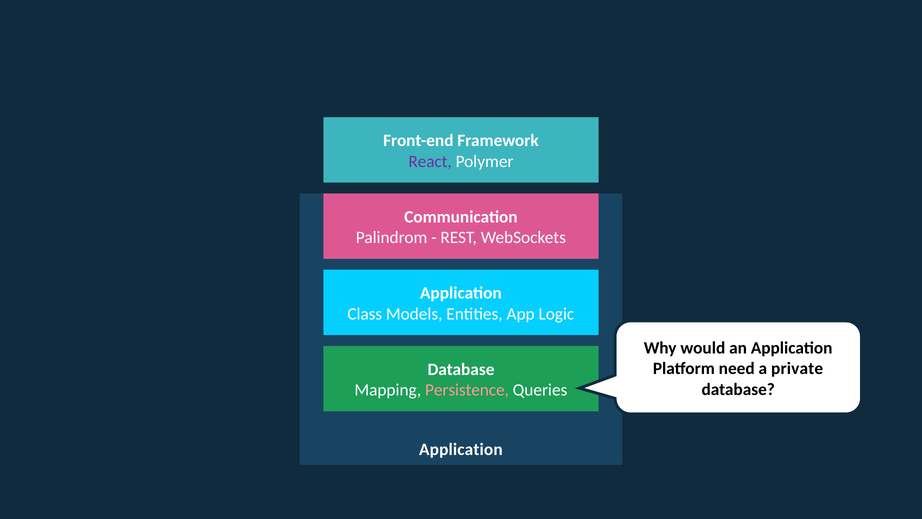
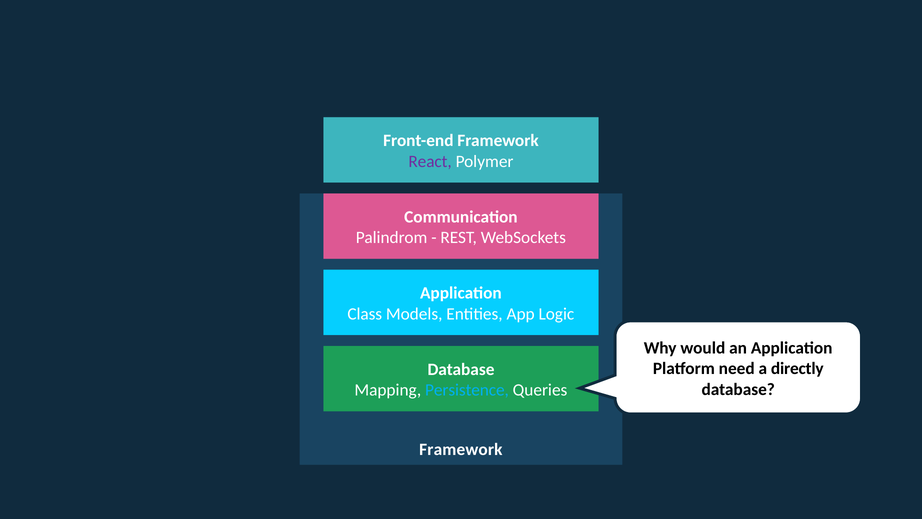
private: private -> directly
Persistence colour: pink -> light blue
Application at (461, 449): Application -> Framework
